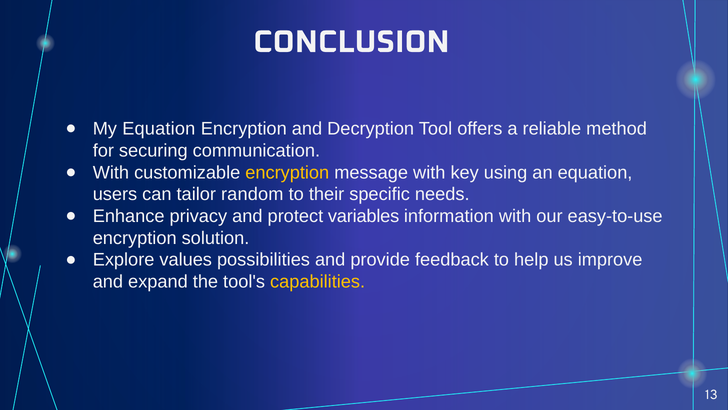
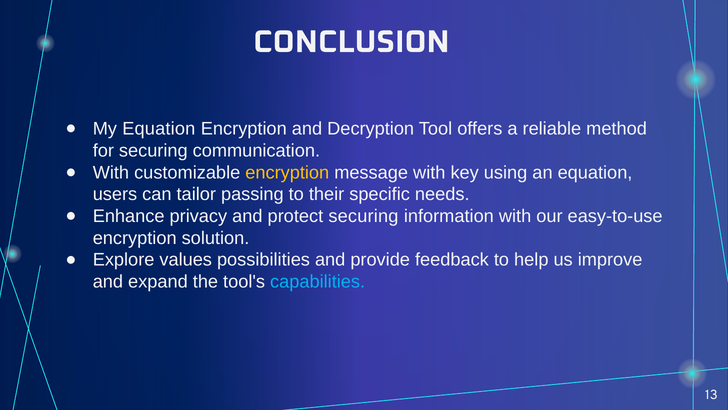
random: random -> passing
protect variables: variables -> securing
capabilities colour: yellow -> light blue
